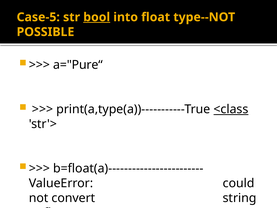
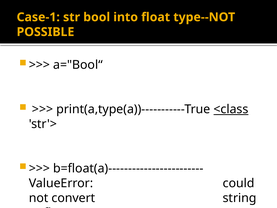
Case-5: Case-5 -> Case-1
bool underline: present -> none
a="Pure“: a="Pure“ -> a="Bool“
